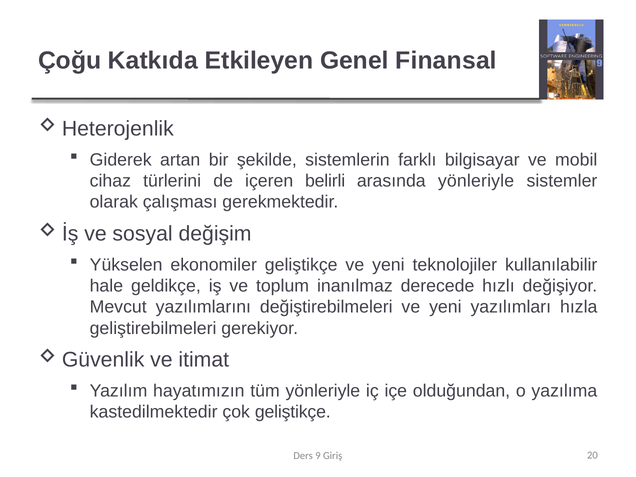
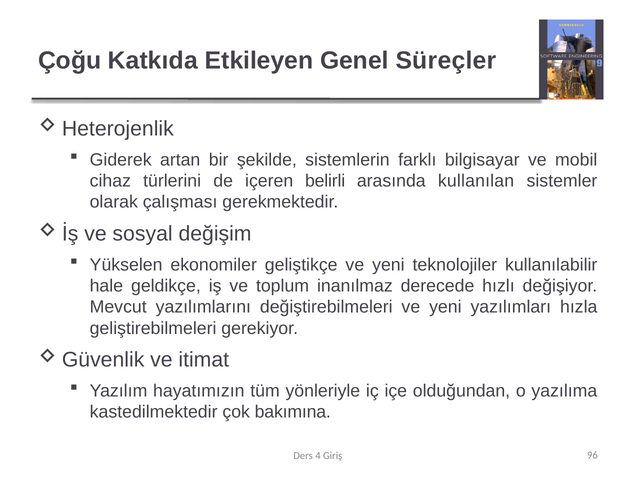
Finansal: Finansal -> Süreçler
arasında yönleriyle: yönleriyle -> kullanılan
çok geliştikçe: geliştikçe -> bakımına
9: 9 -> 4
20: 20 -> 96
